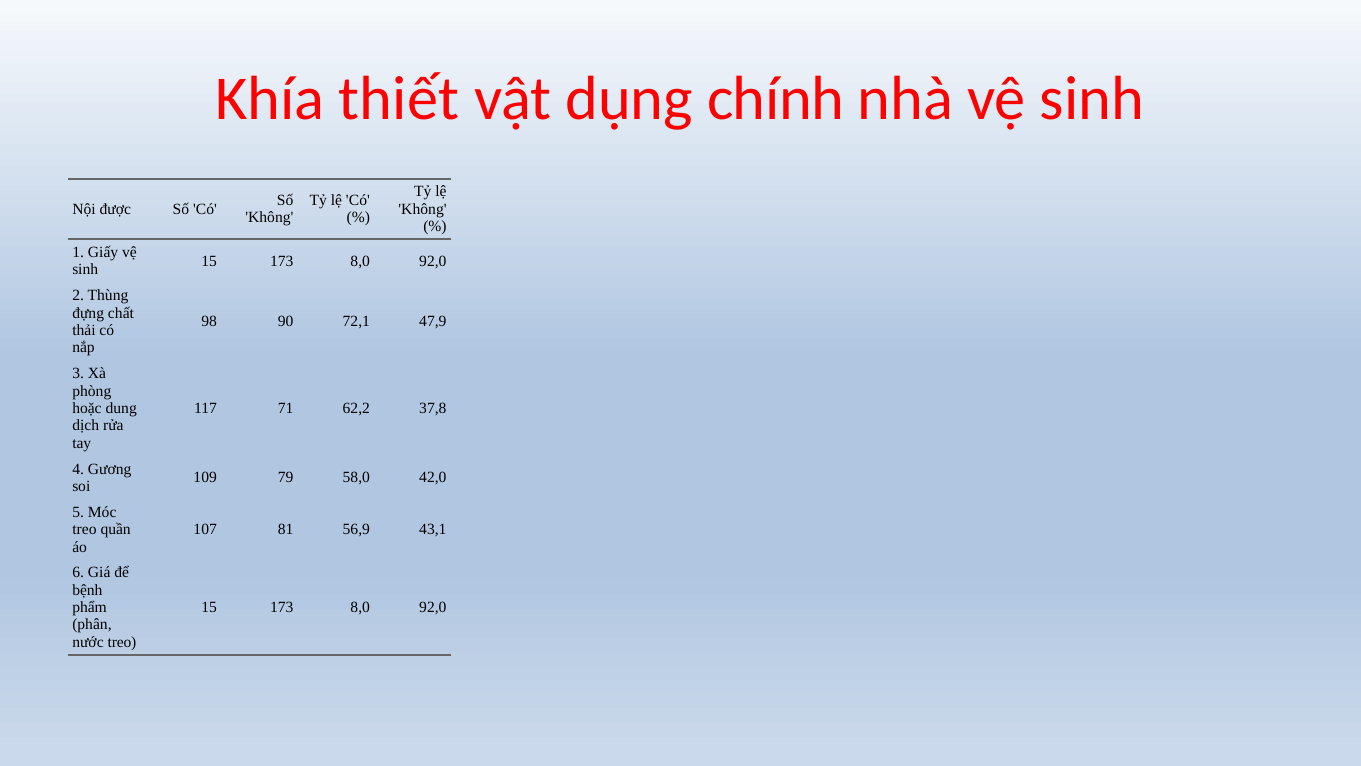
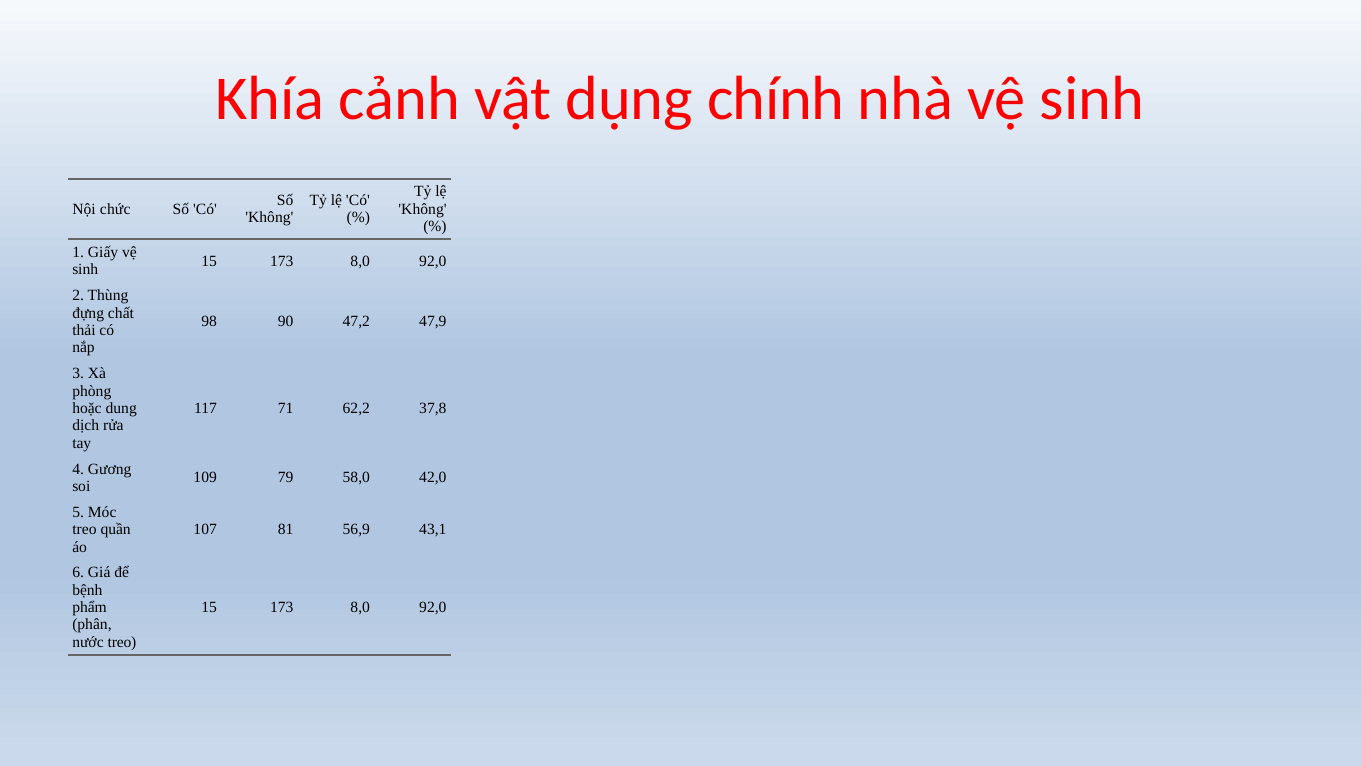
thiết: thiết -> cảnh
được: được -> chức
72,1: 72,1 -> 47,2
